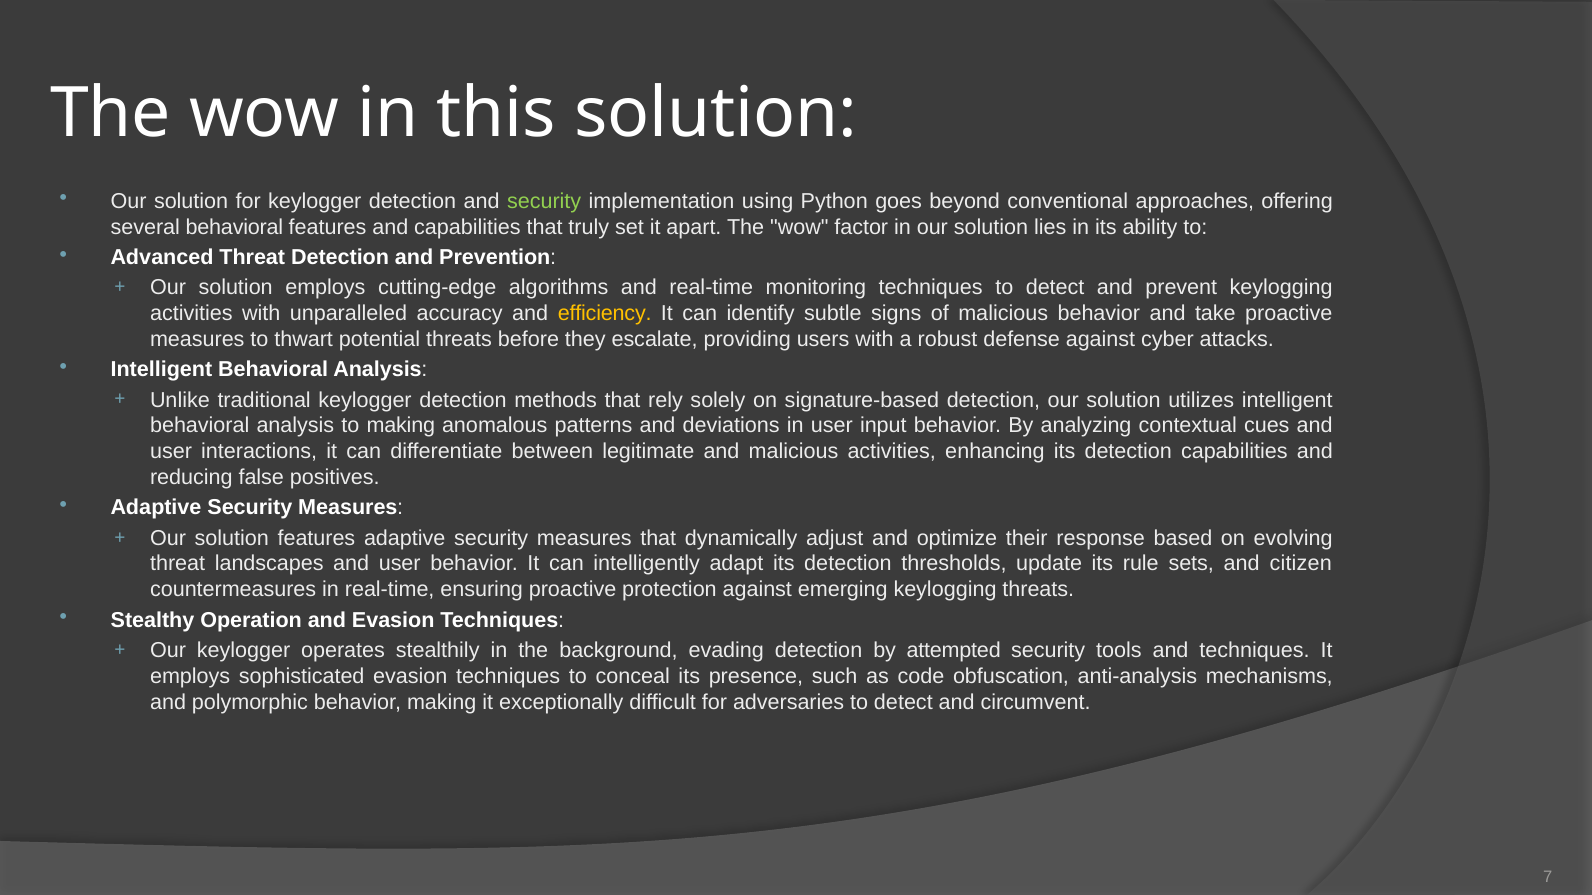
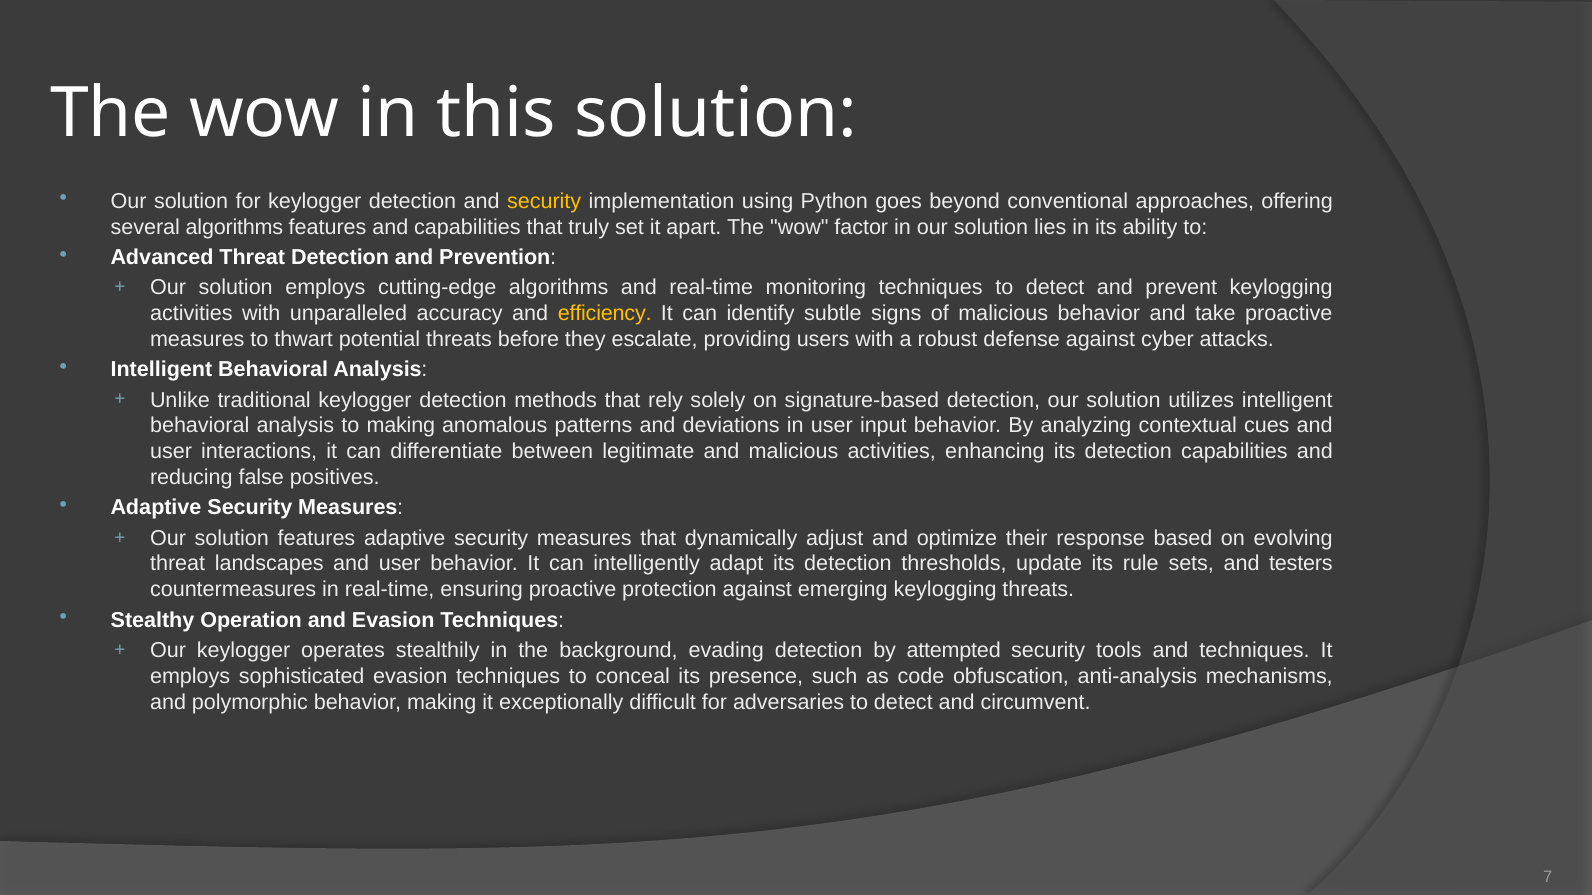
security at (544, 201) colour: light green -> yellow
several behavioral: behavioral -> algorithms
citizen: citizen -> testers
